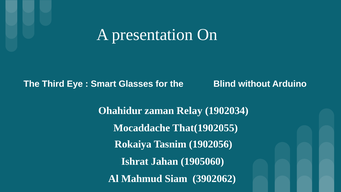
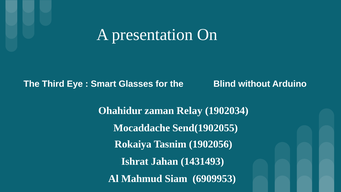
That(1902055: That(1902055 -> Send(1902055
1905060: 1905060 -> 1431493
3902062: 3902062 -> 6909953
